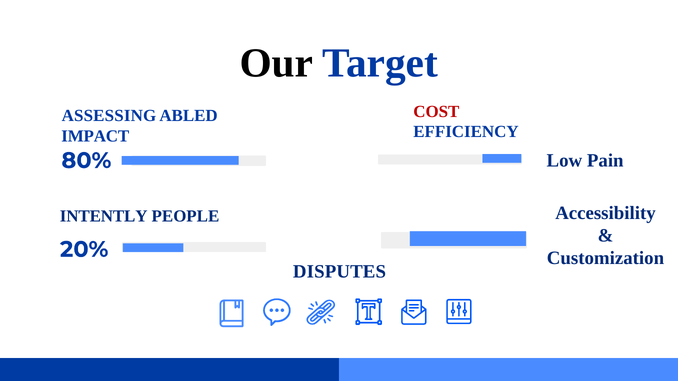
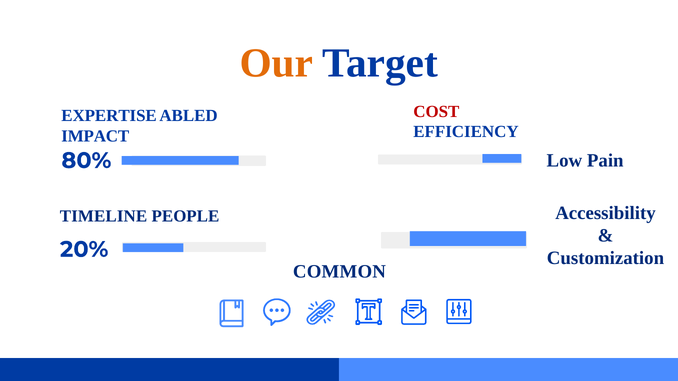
Our colour: black -> orange
ASSESSING: ASSESSING -> EXPERTISE
INTENTLY: INTENTLY -> TIMELINE
DISPUTES: DISPUTES -> COMMON
